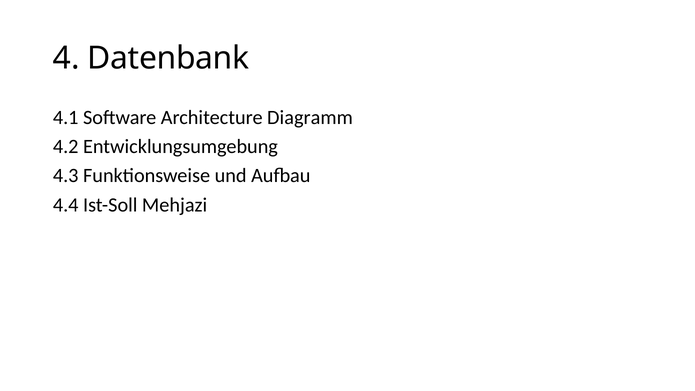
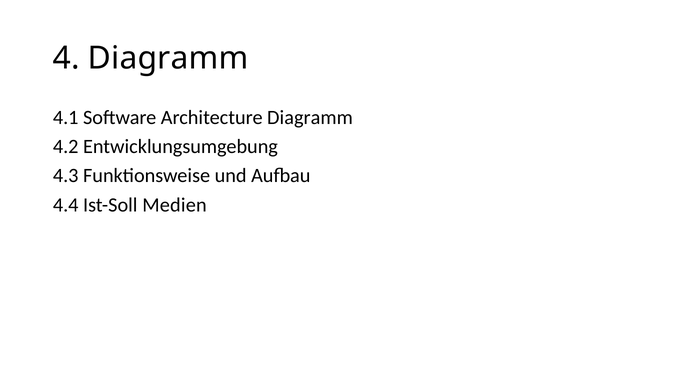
4 Datenbank: Datenbank -> Diagramm
Mehjazi: Mehjazi -> Medien
